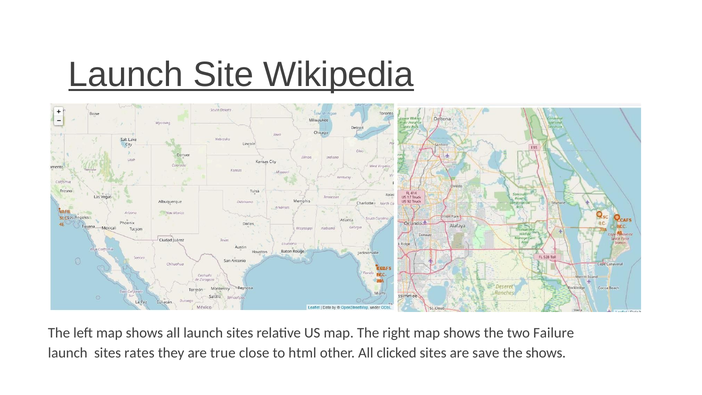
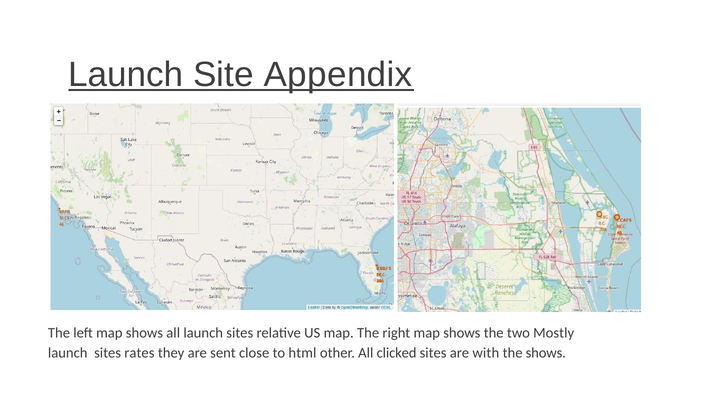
Wikipedia: Wikipedia -> Appendix
Failure: Failure -> Mostly
true: true -> sent
save: save -> with
